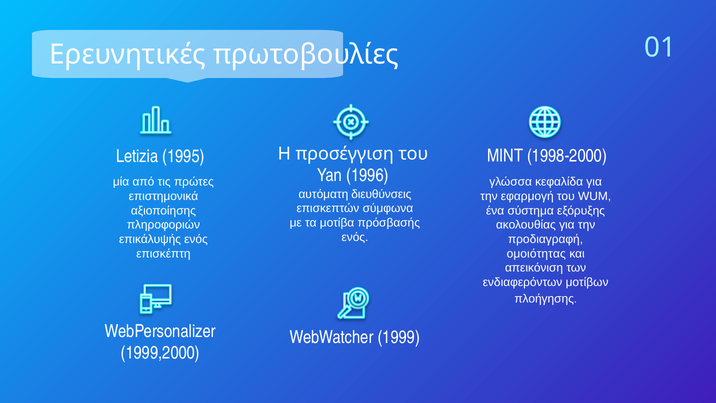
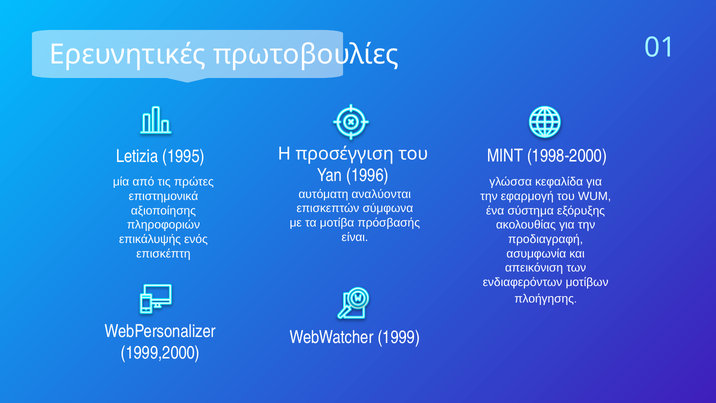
διευθύνσεις: διευθύνσεις -> αναλύονται
ενός at (355, 237): ενός -> είναι
ομοιότητας: ομοιότητας -> ασυμφωνία
